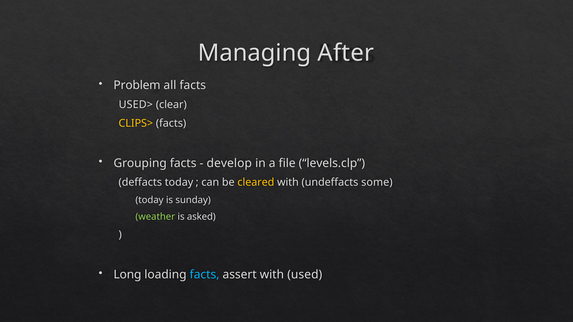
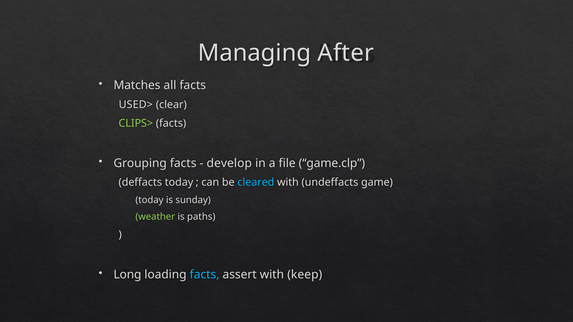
Problem: Problem -> Matches
CLIPS> colour: yellow -> light green
levels.clp: levels.clp -> game.clp
cleared colour: yellow -> light blue
some: some -> game
asked: asked -> paths
used: used -> keep
